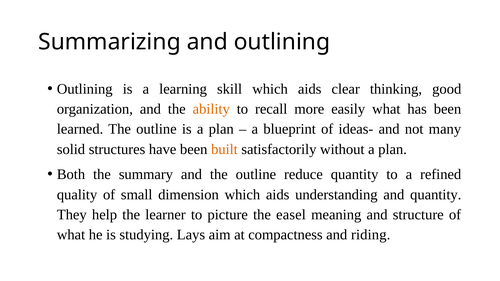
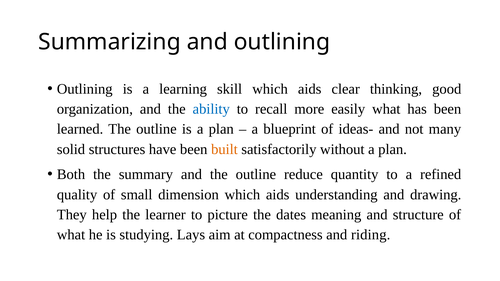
ability colour: orange -> blue
and quantity: quantity -> drawing
easel: easel -> dates
